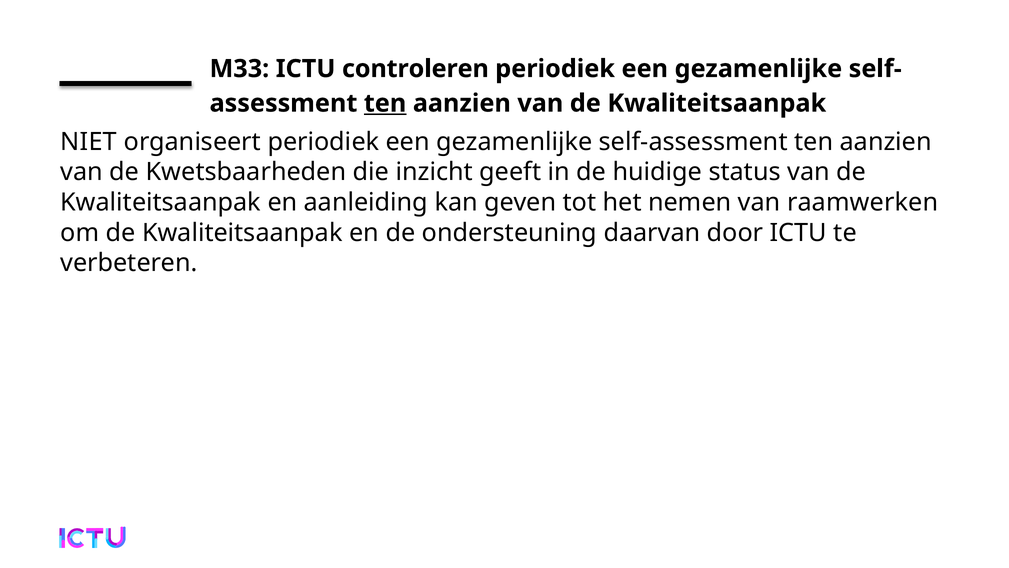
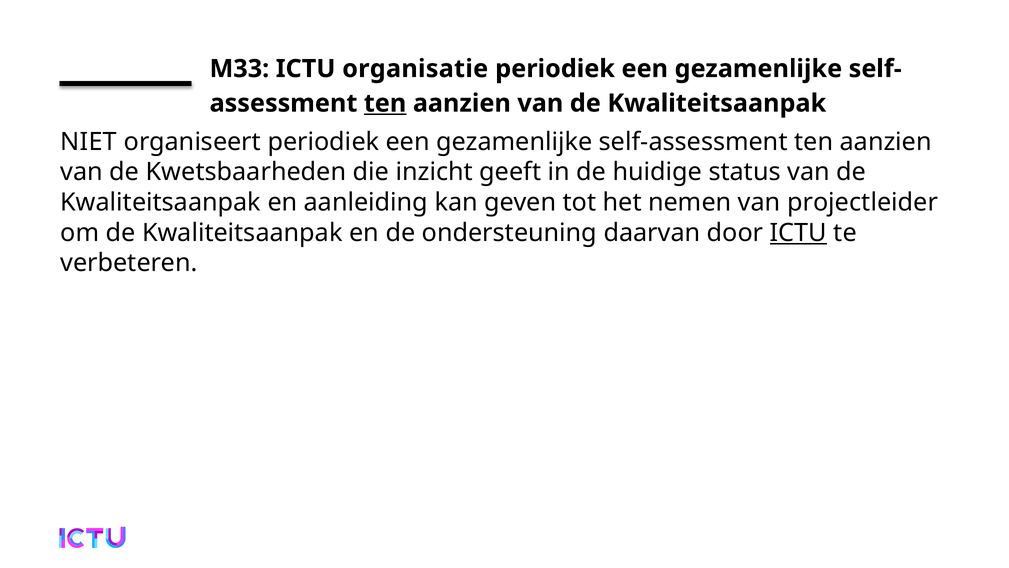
controleren: controleren -> organisatie
raamwerken: raamwerken -> projectleider
ICTU at (798, 232) underline: none -> present
